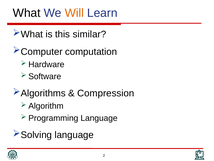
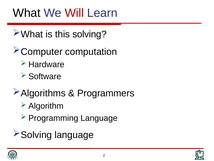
Will colour: orange -> red
similar: similar -> solving
Compression: Compression -> Programmers
